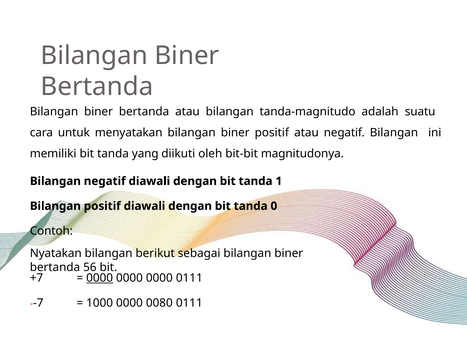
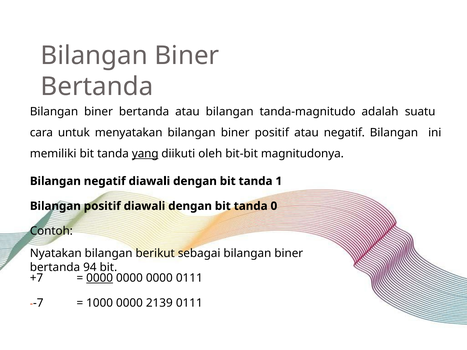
yang underline: none -> present
56: 56 -> 94
0080: 0080 -> 2139
